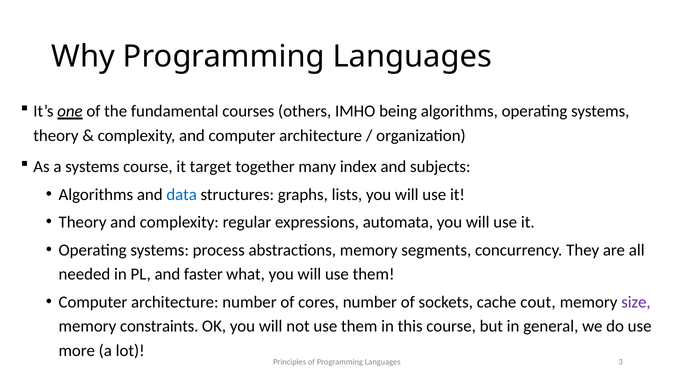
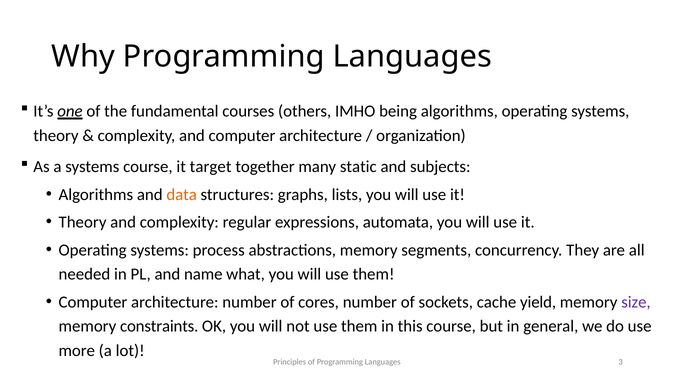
index: index -> static
data colour: blue -> orange
faster: faster -> name
cout: cout -> yield
